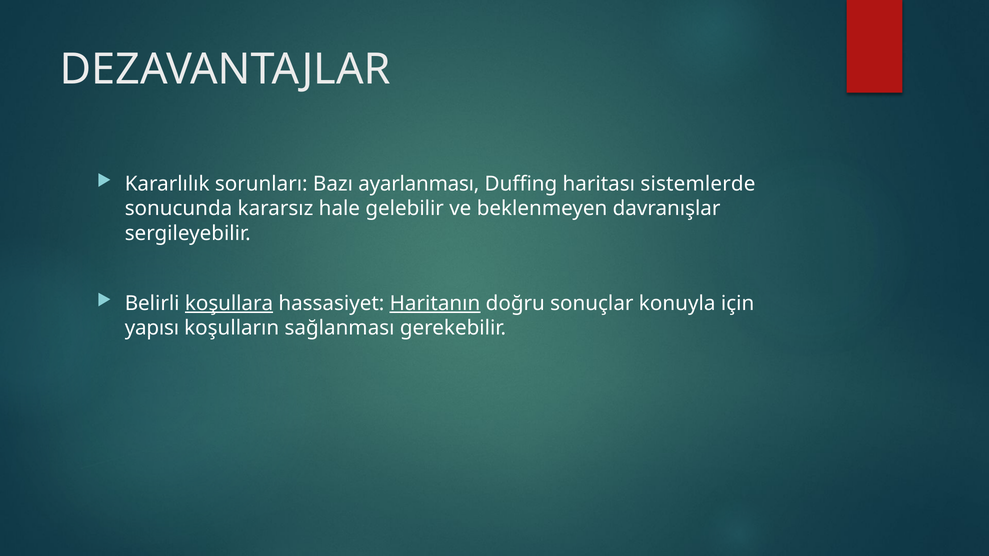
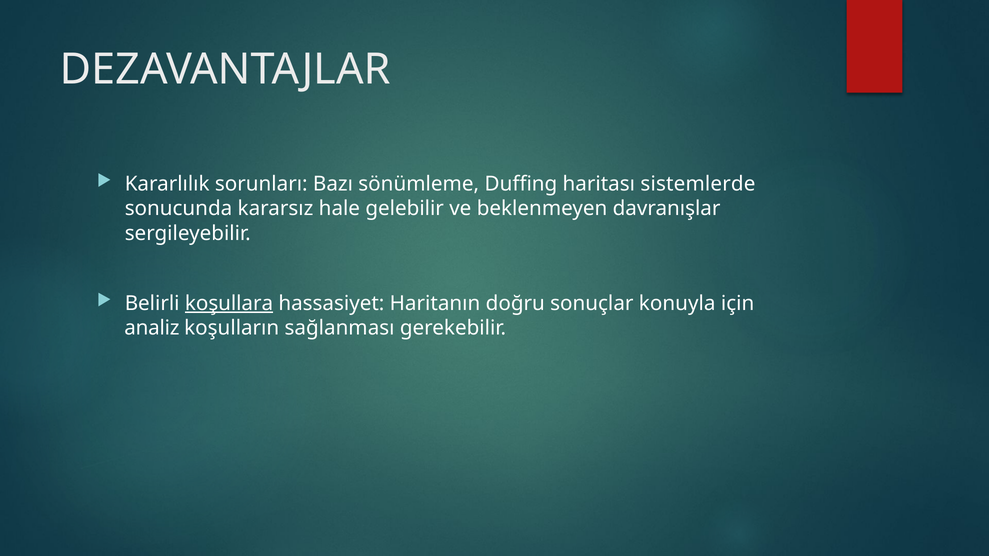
ayarlanması: ayarlanması -> sönümleme
Haritanın underline: present -> none
yapısı: yapısı -> analiz
